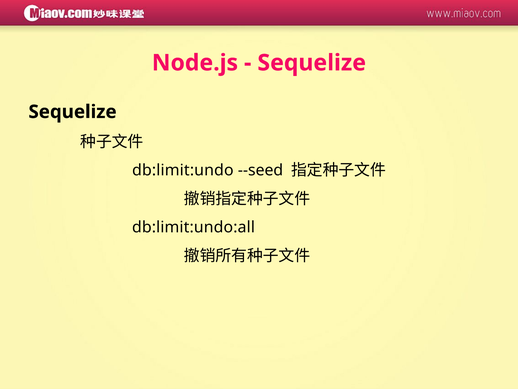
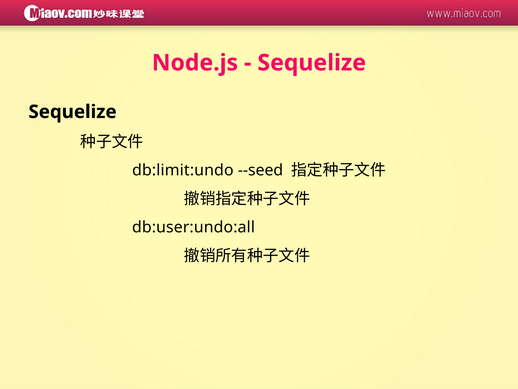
db:limit:undo:all: db:limit:undo:all -> db:user:undo:all
